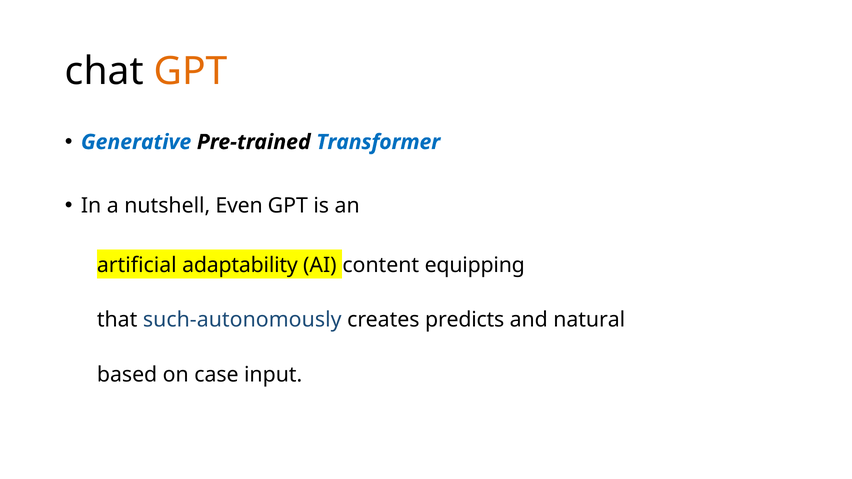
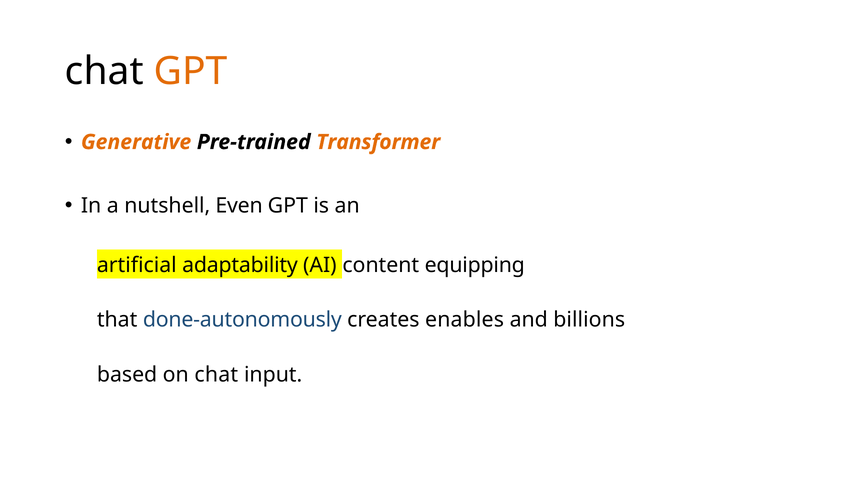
Generative colour: blue -> orange
Transformer colour: blue -> orange
such-autonomously: such-autonomously -> done-autonomously
predicts: predicts -> enables
natural: natural -> billions
on case: case -> chat
